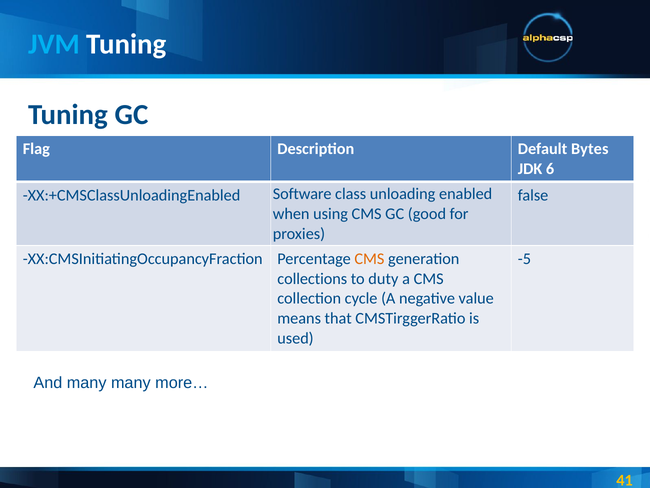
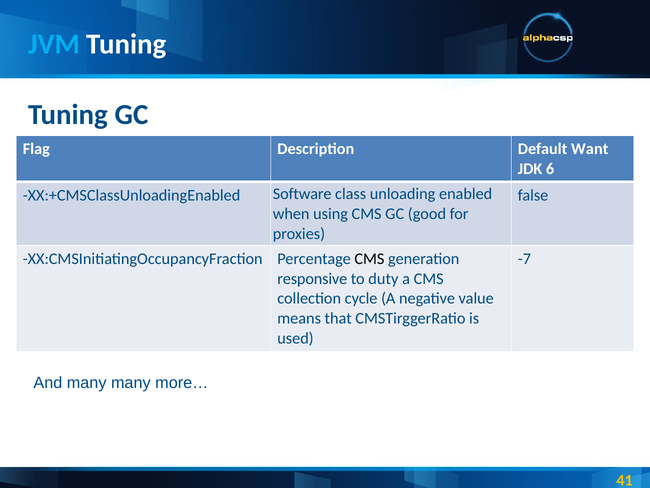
Bytes: Bytes -> Want
CMS at (369, 259) colour: orange -> black
-5: -5 -> -7
collections: collections -> responsive
